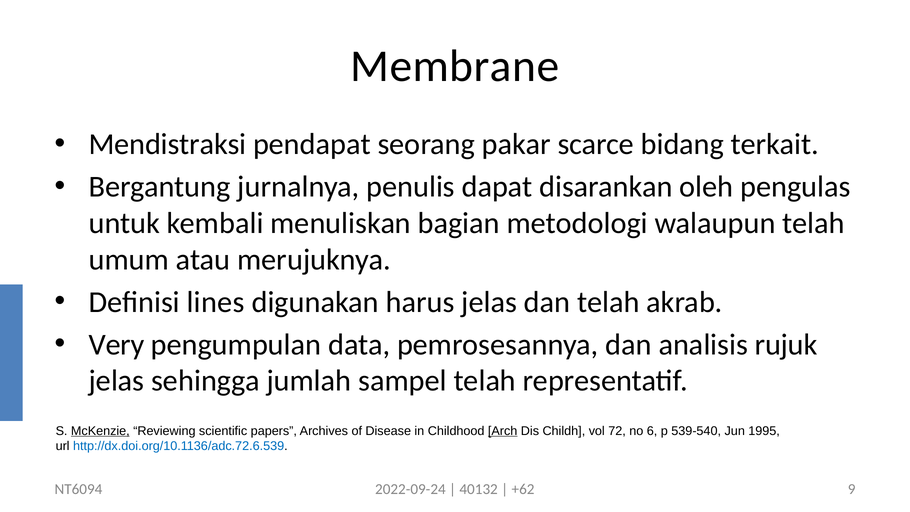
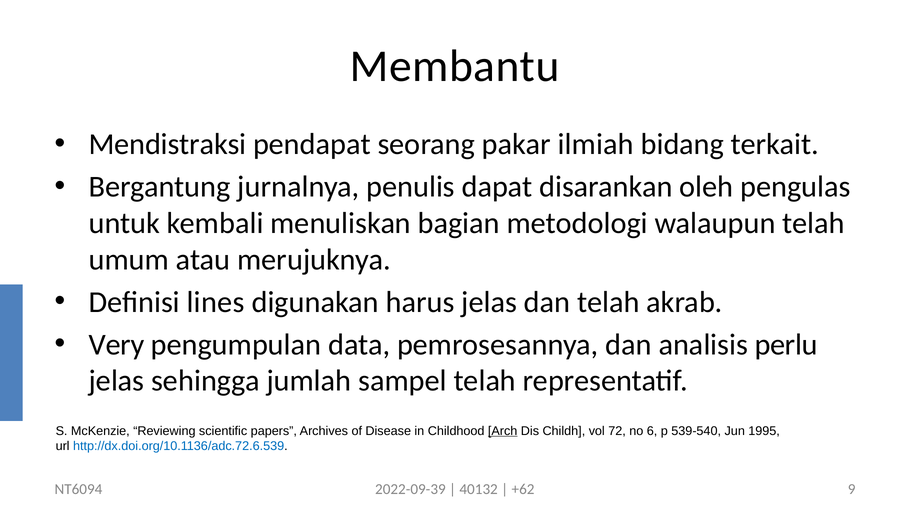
Membrane: Membrane -> Membantu
scarce: scarce -> ilmiah
rujuk: rujuk -> perlu
McKenzie underline: present -> none
2022-09-24: 2022-09-24 -> 2022-09-39
